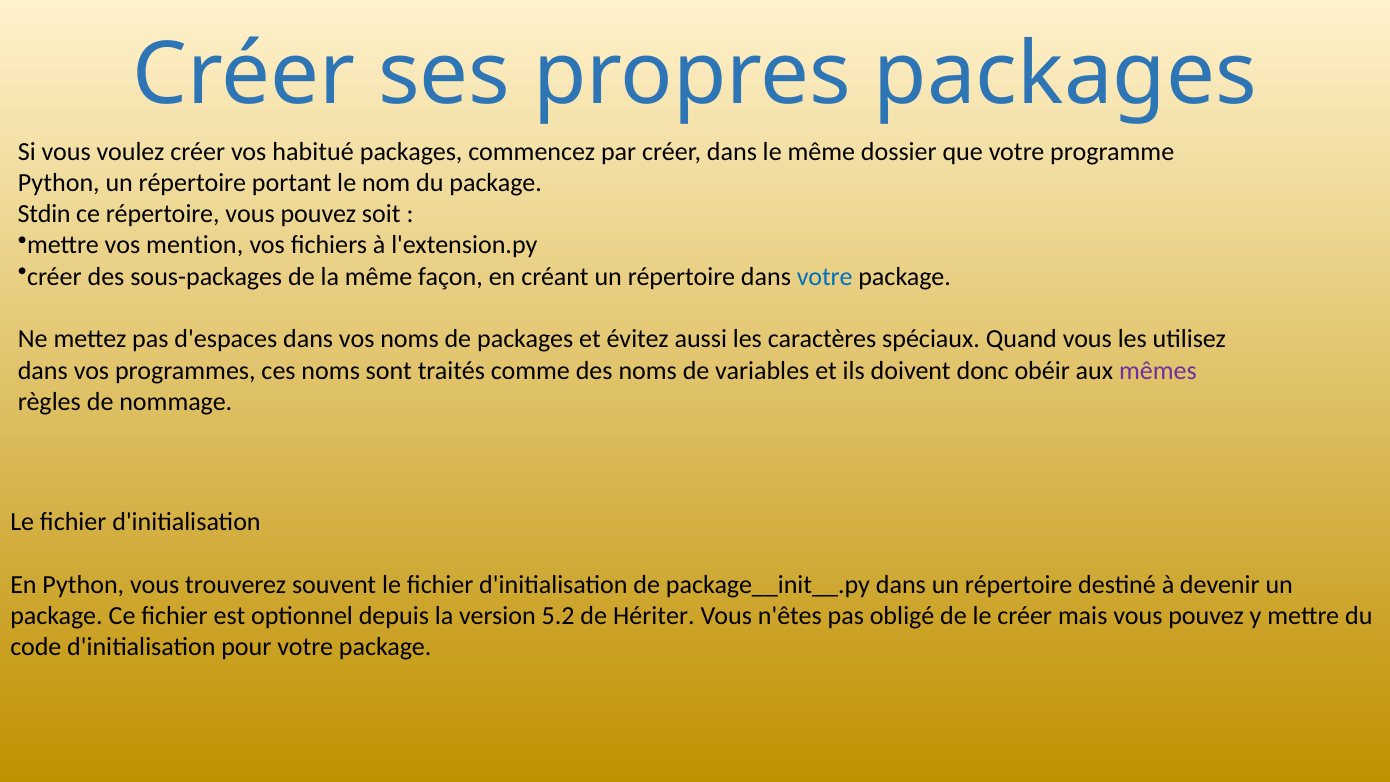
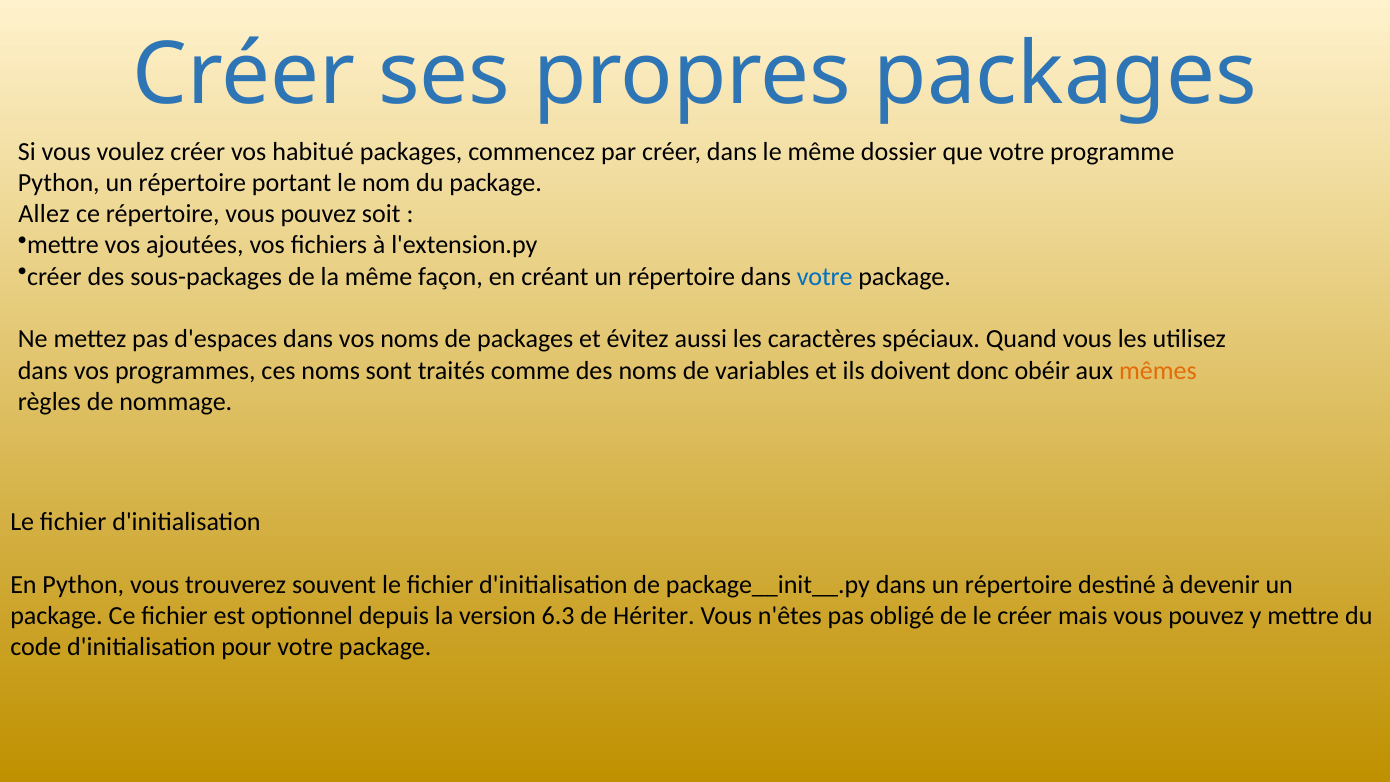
Stdin: Stdin -> Allez
mention: mention -> ajoutées
mêmes colour: purple -> orange
5.2: 5.2 -> 6.3
